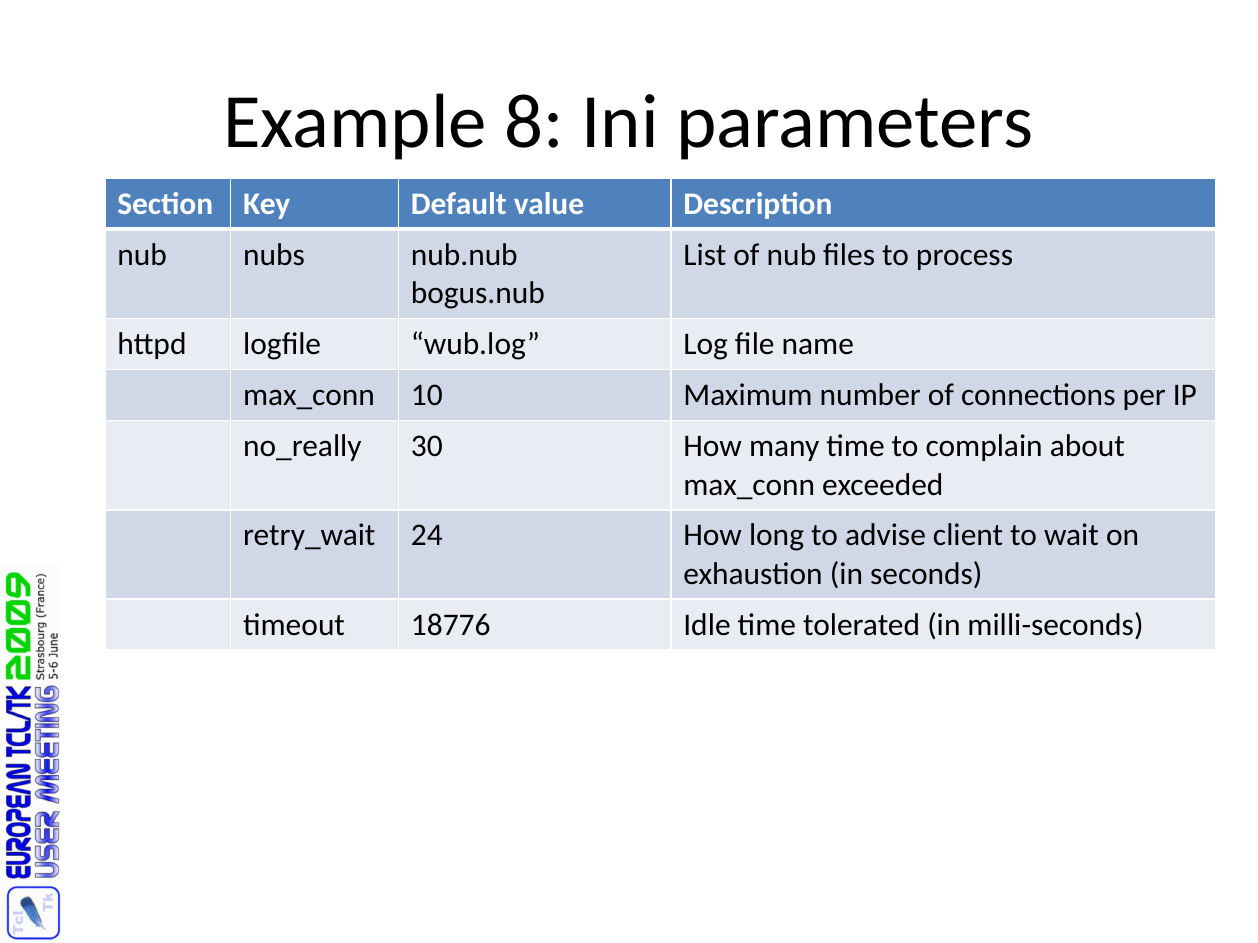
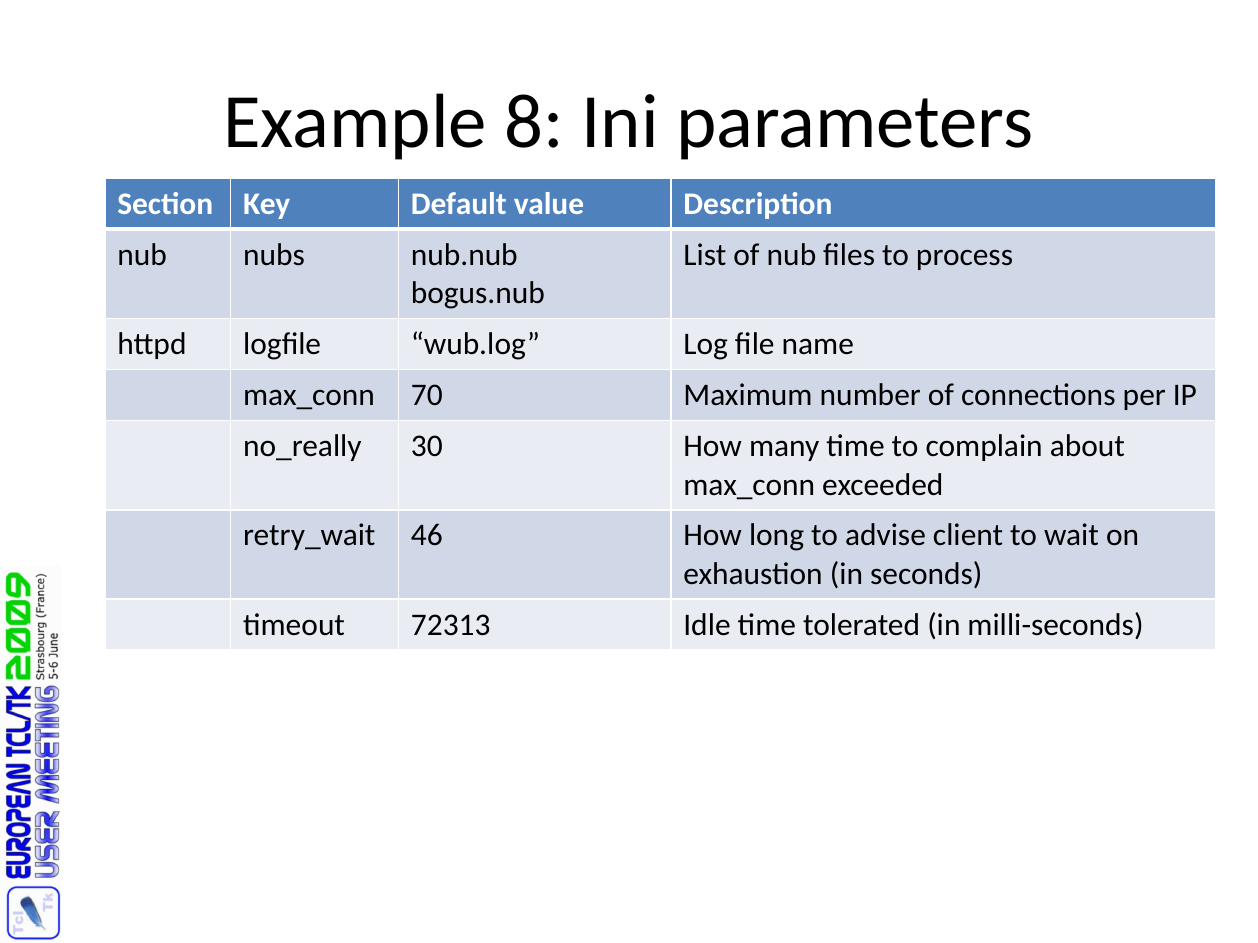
10: 10 -> 70
24: 24 -> 46
18776: 18776 -> 72313
